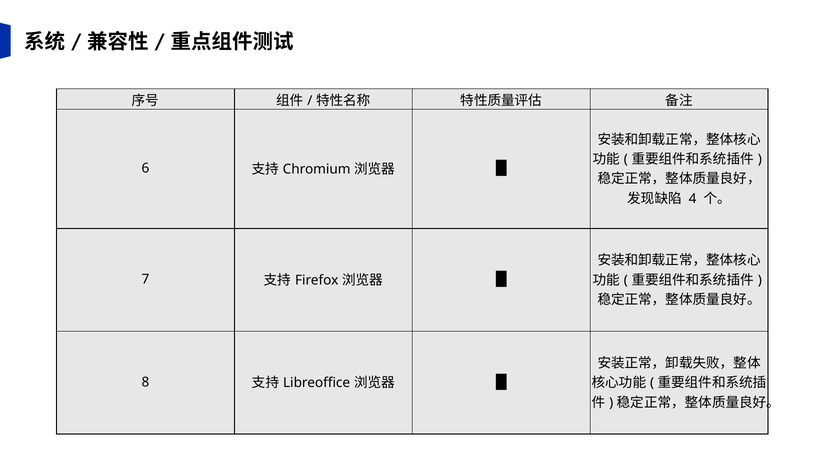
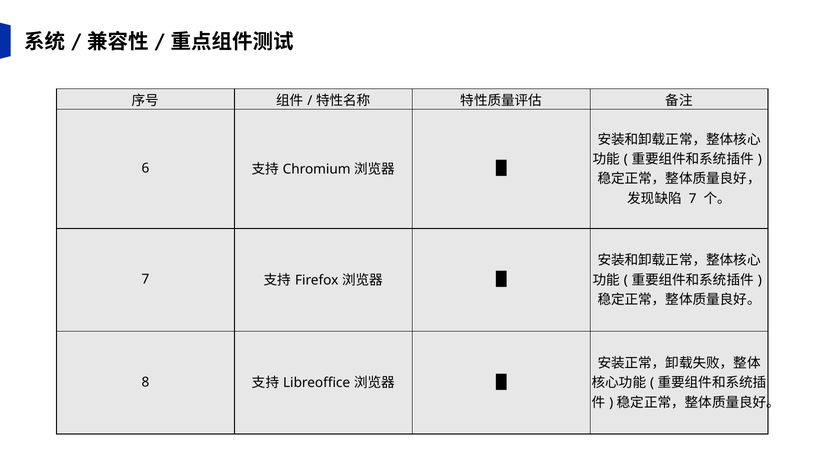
4 at (693, 199): 4 -> 7
